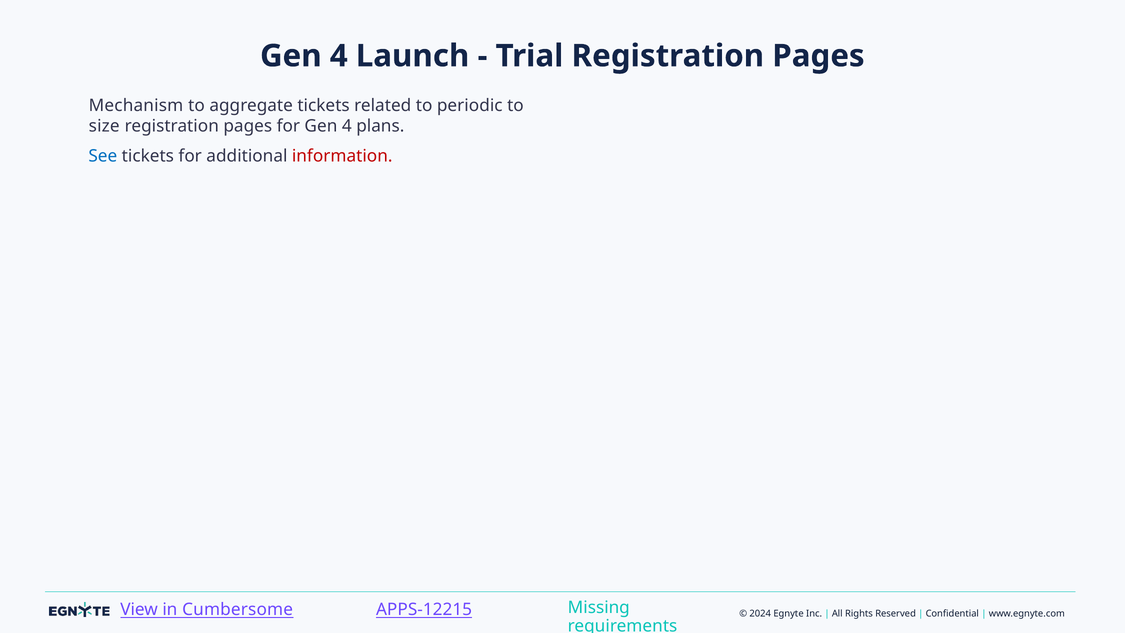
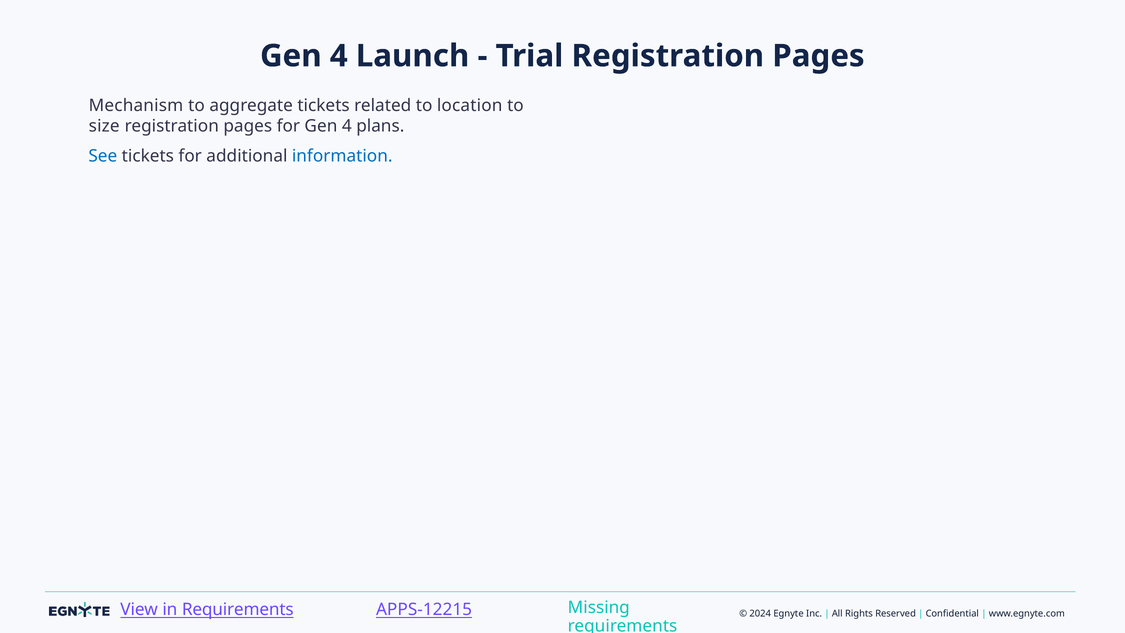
periodic: periodic -> location
information colour: red -> blue
in Cumbersome: Cumbersome -> Requirements
